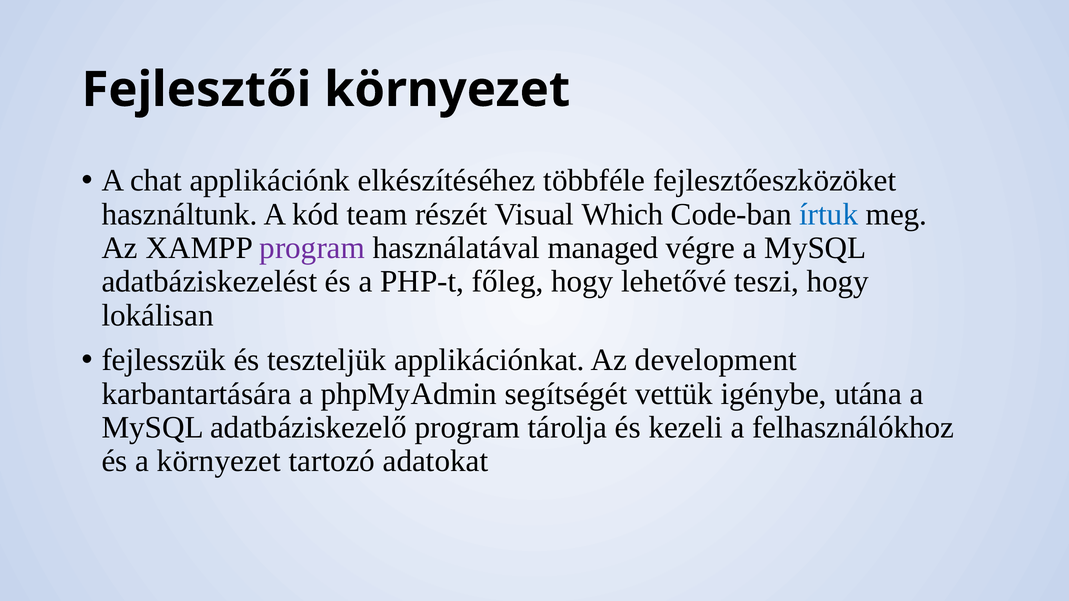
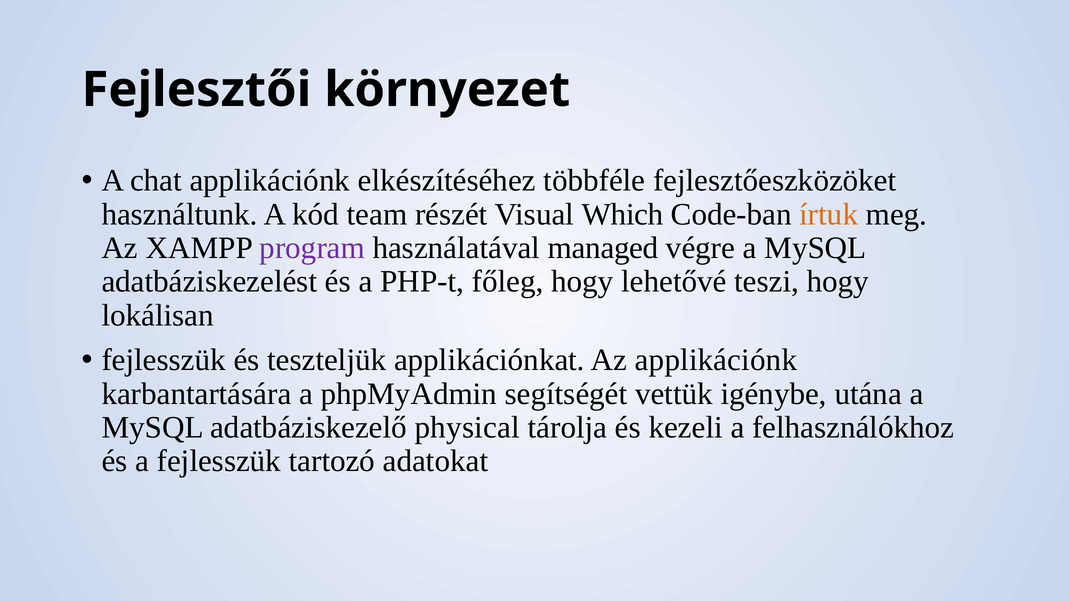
írtuk colour: blue -> orange
Az development: development -> applikációnk
adatbáziskezelő program: program -> physical
a környezet: környezet -> fejlesszük
